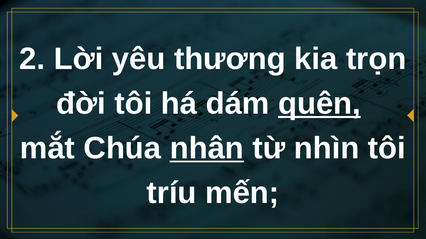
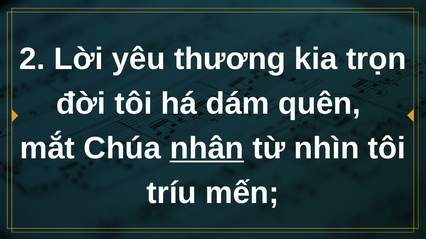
quên underline: present -> none
